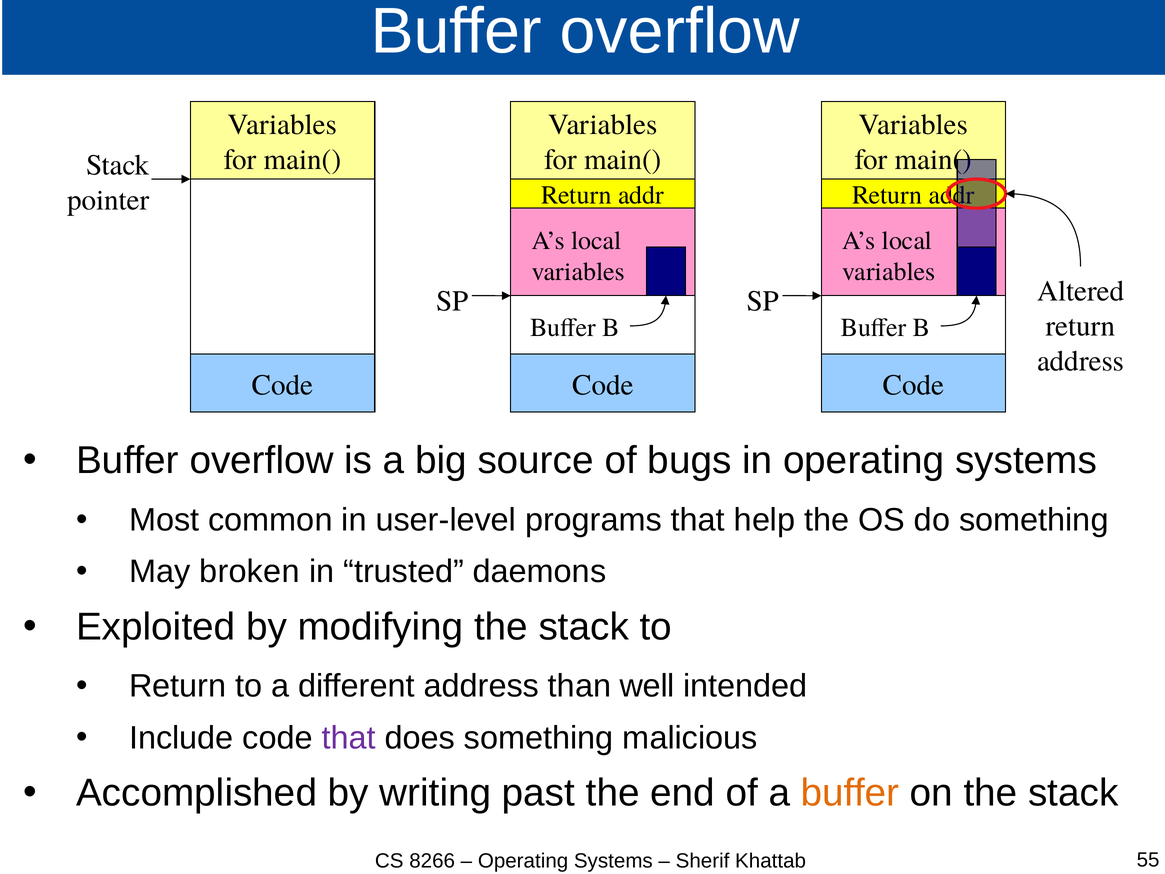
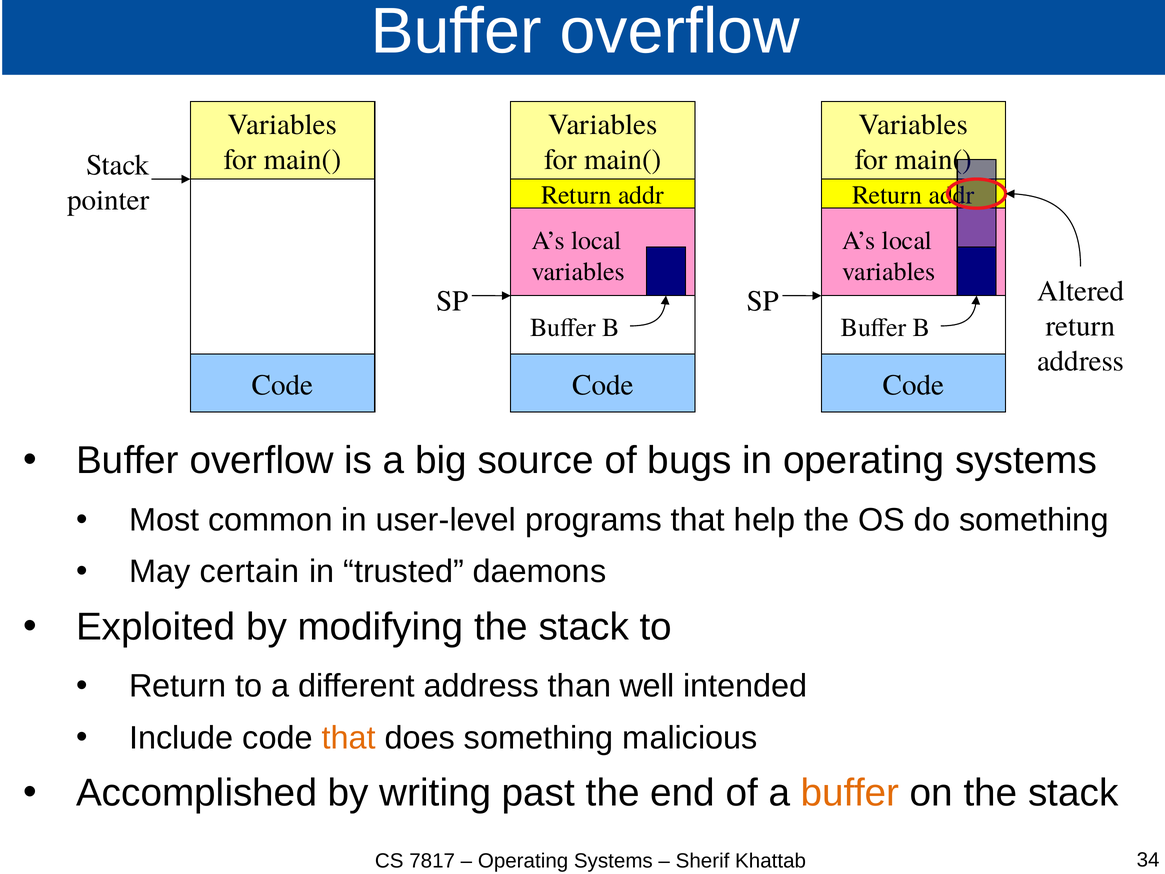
broken: broken -> certain
that at (349, 738) colour: purple -> orange
8266: 8266 -> 7817
55: 55 -> 34
